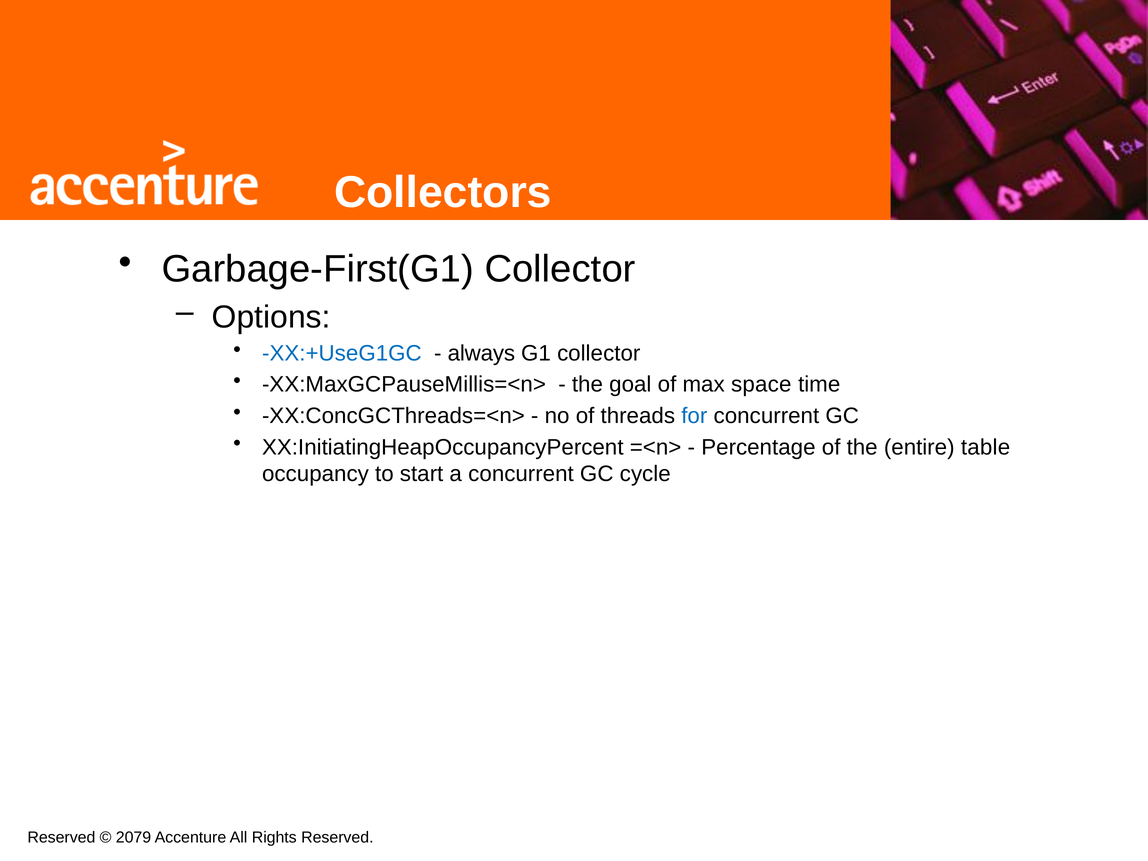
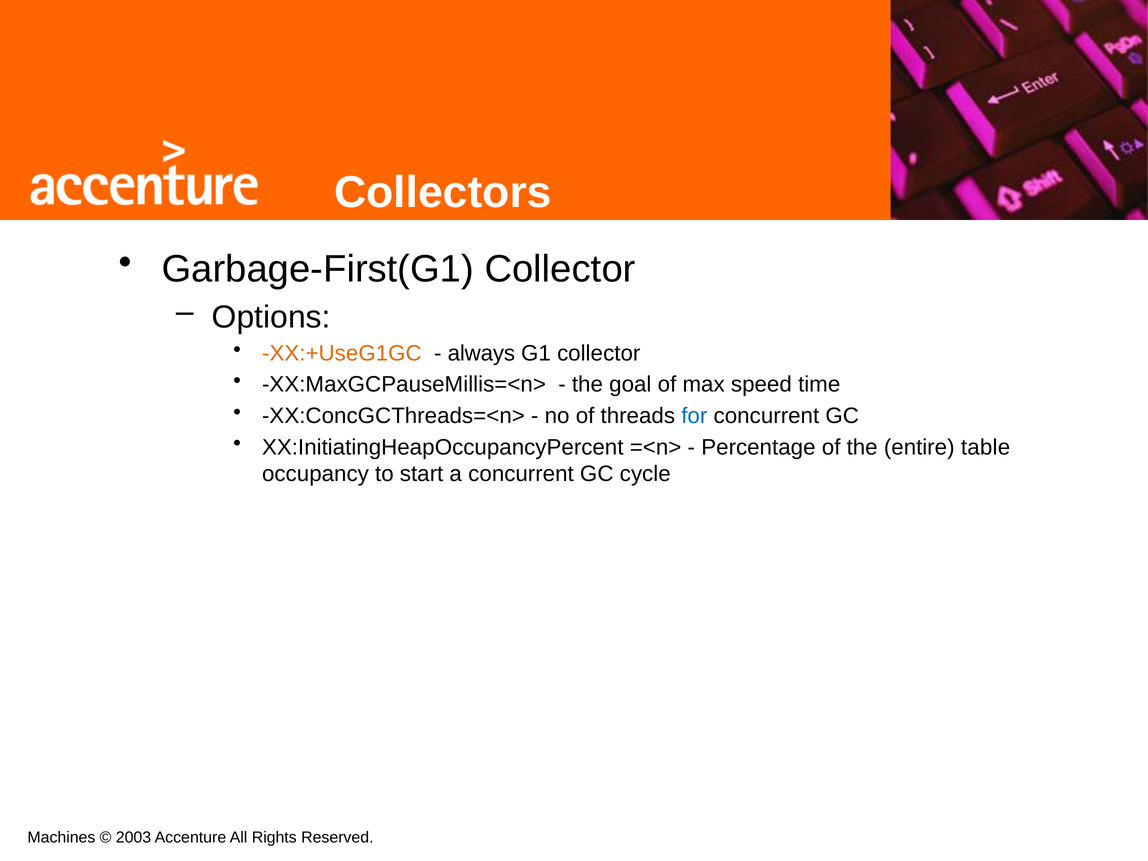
XX:+UseG1GC colour: blue -> orange
space: space -> speed
Reserved at (61, 838): Reserved -> Machines
2079: 2079 -> 2003
